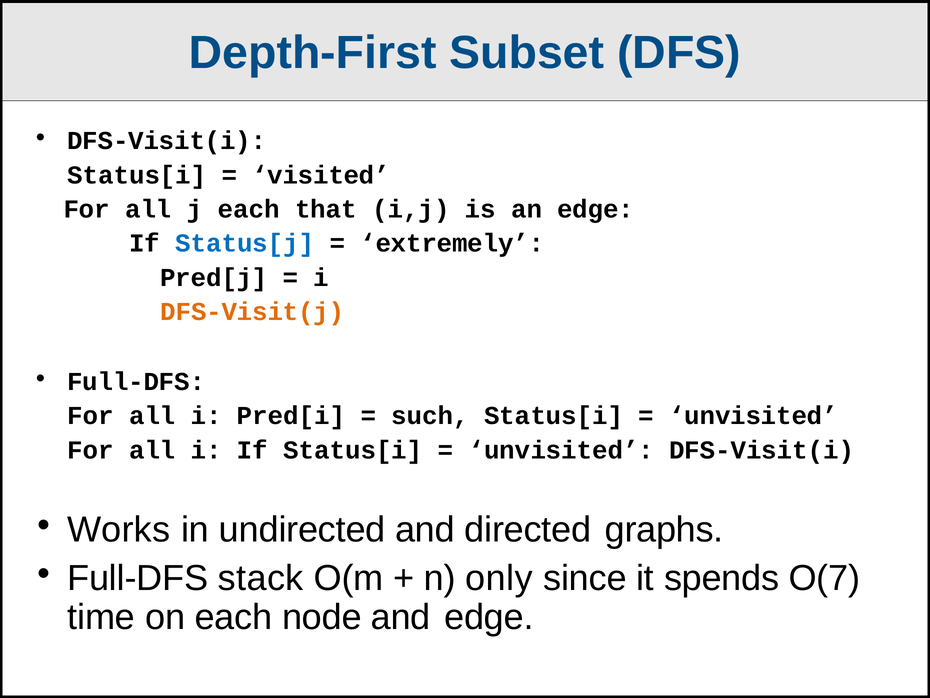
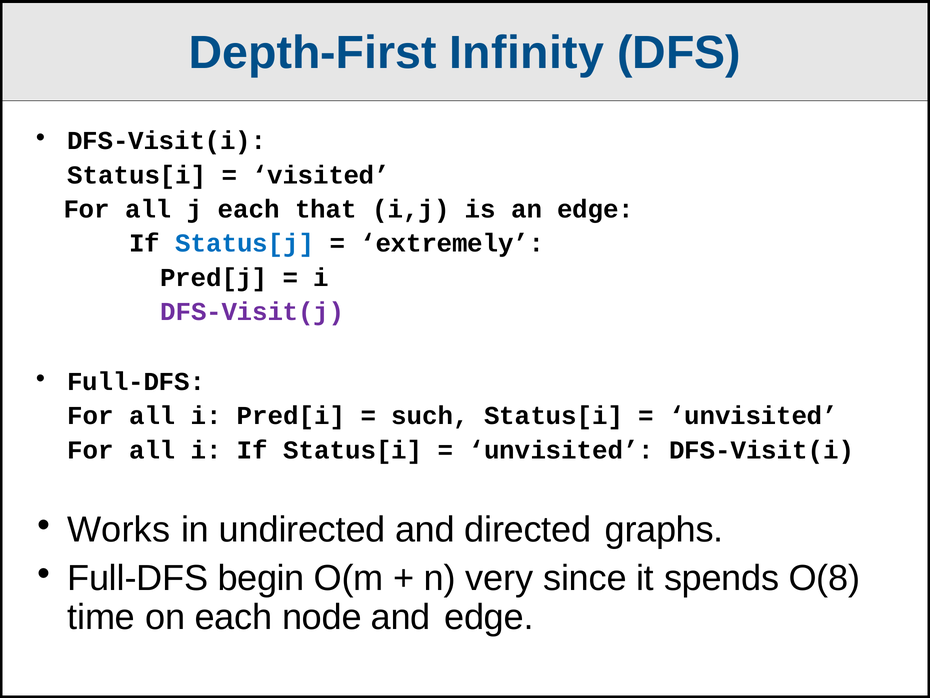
Subset: Subset -> Infinity
DFS-Visit(j colour: orange -> purple
stack: stack -> begin
only: only -> very
O(7: O(7 -> O(8
